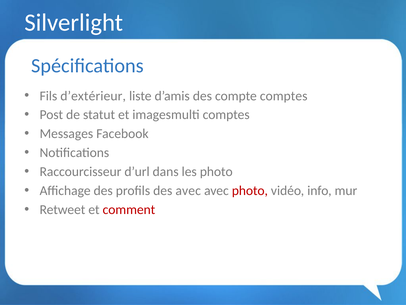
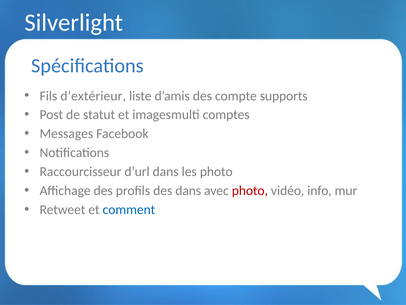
compte comptes: comptes -> supports
des avec: avec -> dans
comment colour: red -> blue
